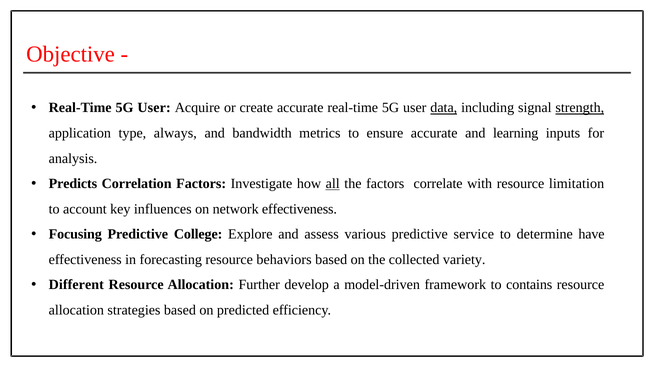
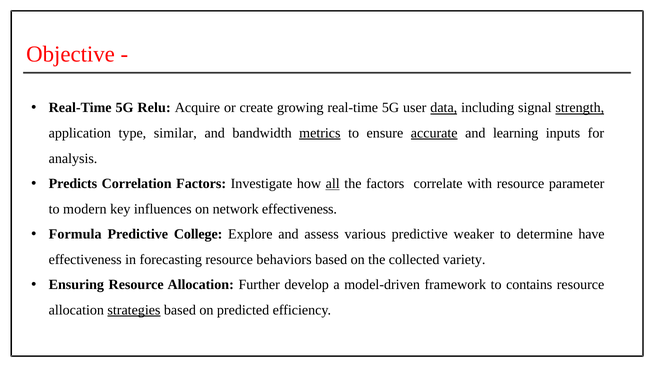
User at (154, 108): User -> Relu
create accurate: accurate -> growing
always: always -> similar
metrics underline: none -> present
accurate at (434, 133) underline: none -> present
limitation: limitation -> parameter
account: account -> modern
Focusing: Focusing -> Formula
service: service -> weaker
Different: Different -> Ensuring
strategies underline: none -> present
